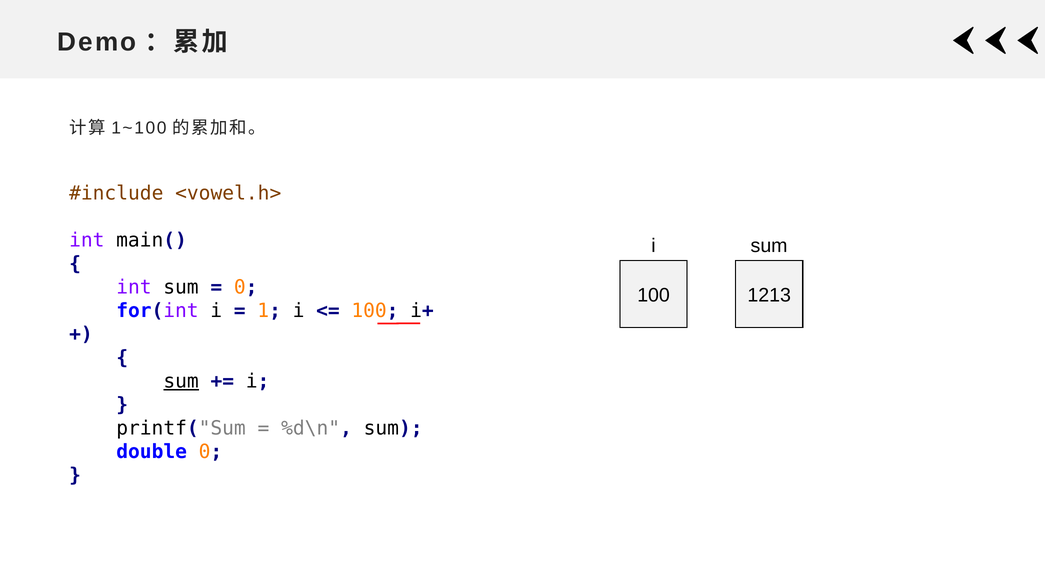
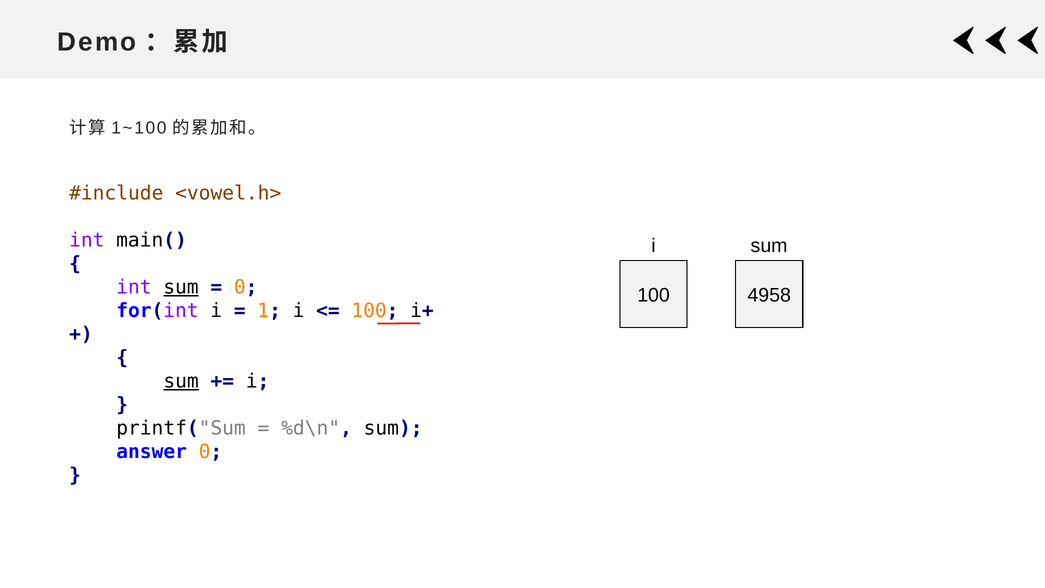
sum at (181, 287) underline: none -> present
1213: 1213 -> 4958
double: double -> answer
